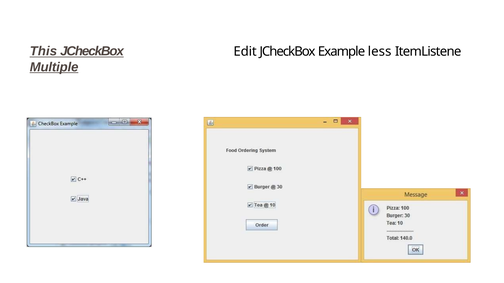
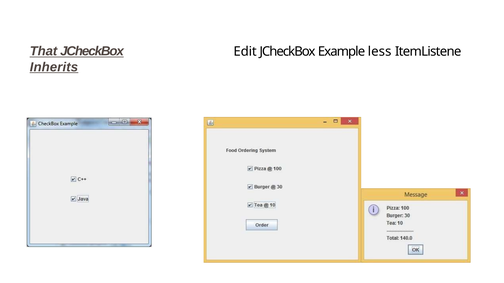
This: This -> That
Multiple: Multiple -> Inherits
